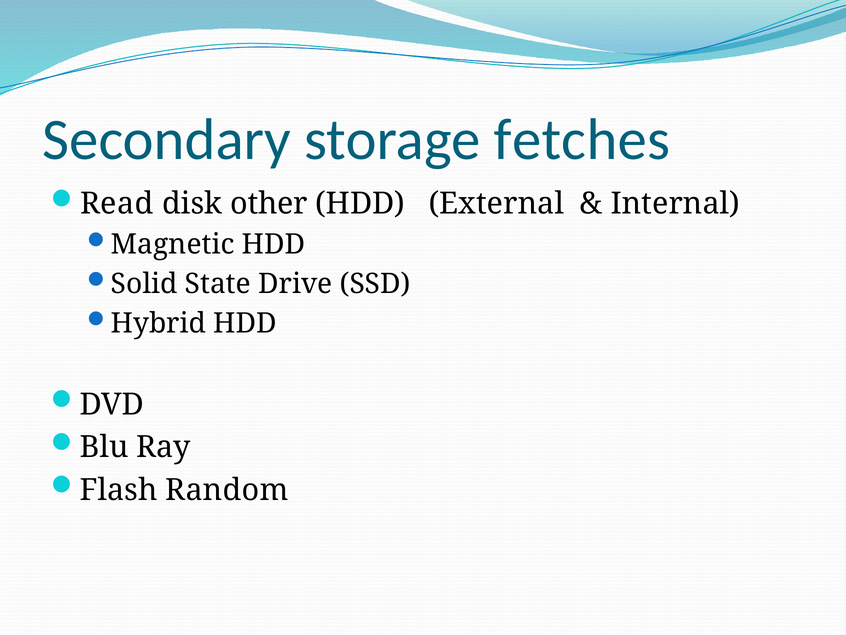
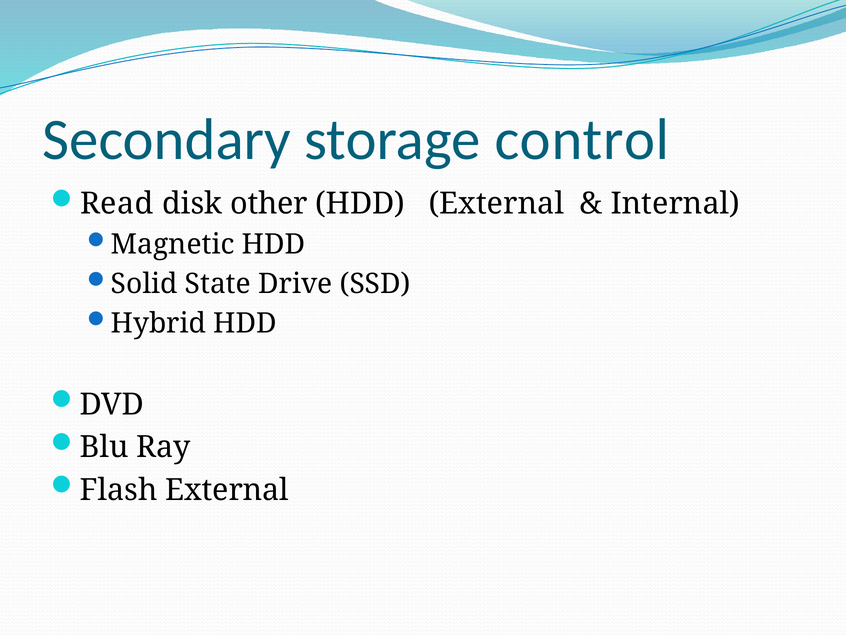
fetches: fetches -> control
Flash Random: Random -> External
